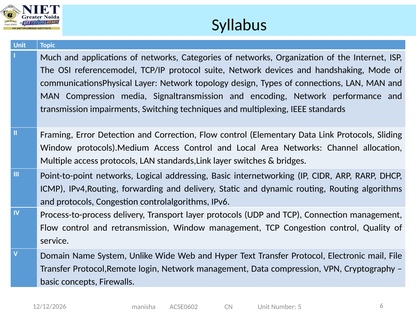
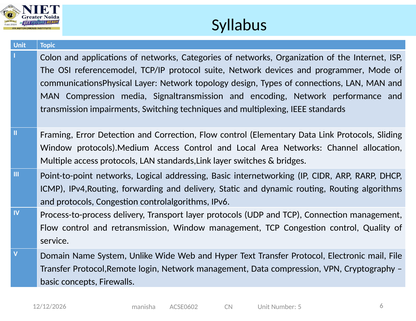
Much: Much -> Colon
handshaking: handshaking -> programmer
